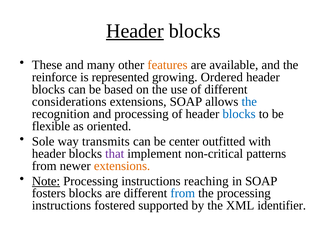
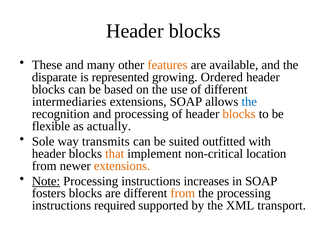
Header at (135, 31) underline: present -> none
reinforce: reinforce -> disparate
considerations: considerations -> intermediaries
blocks at (239, 114) colour: blue -> orange
oriented: oriented -> actually
center: center -> suited
that colour: purple -> orange
patterns: patterns -> location
reaching: reaching -> increases
from at (183, 193) colour: blue -> orange
fostered: fostered -> required
identifier: identifier -> transport
